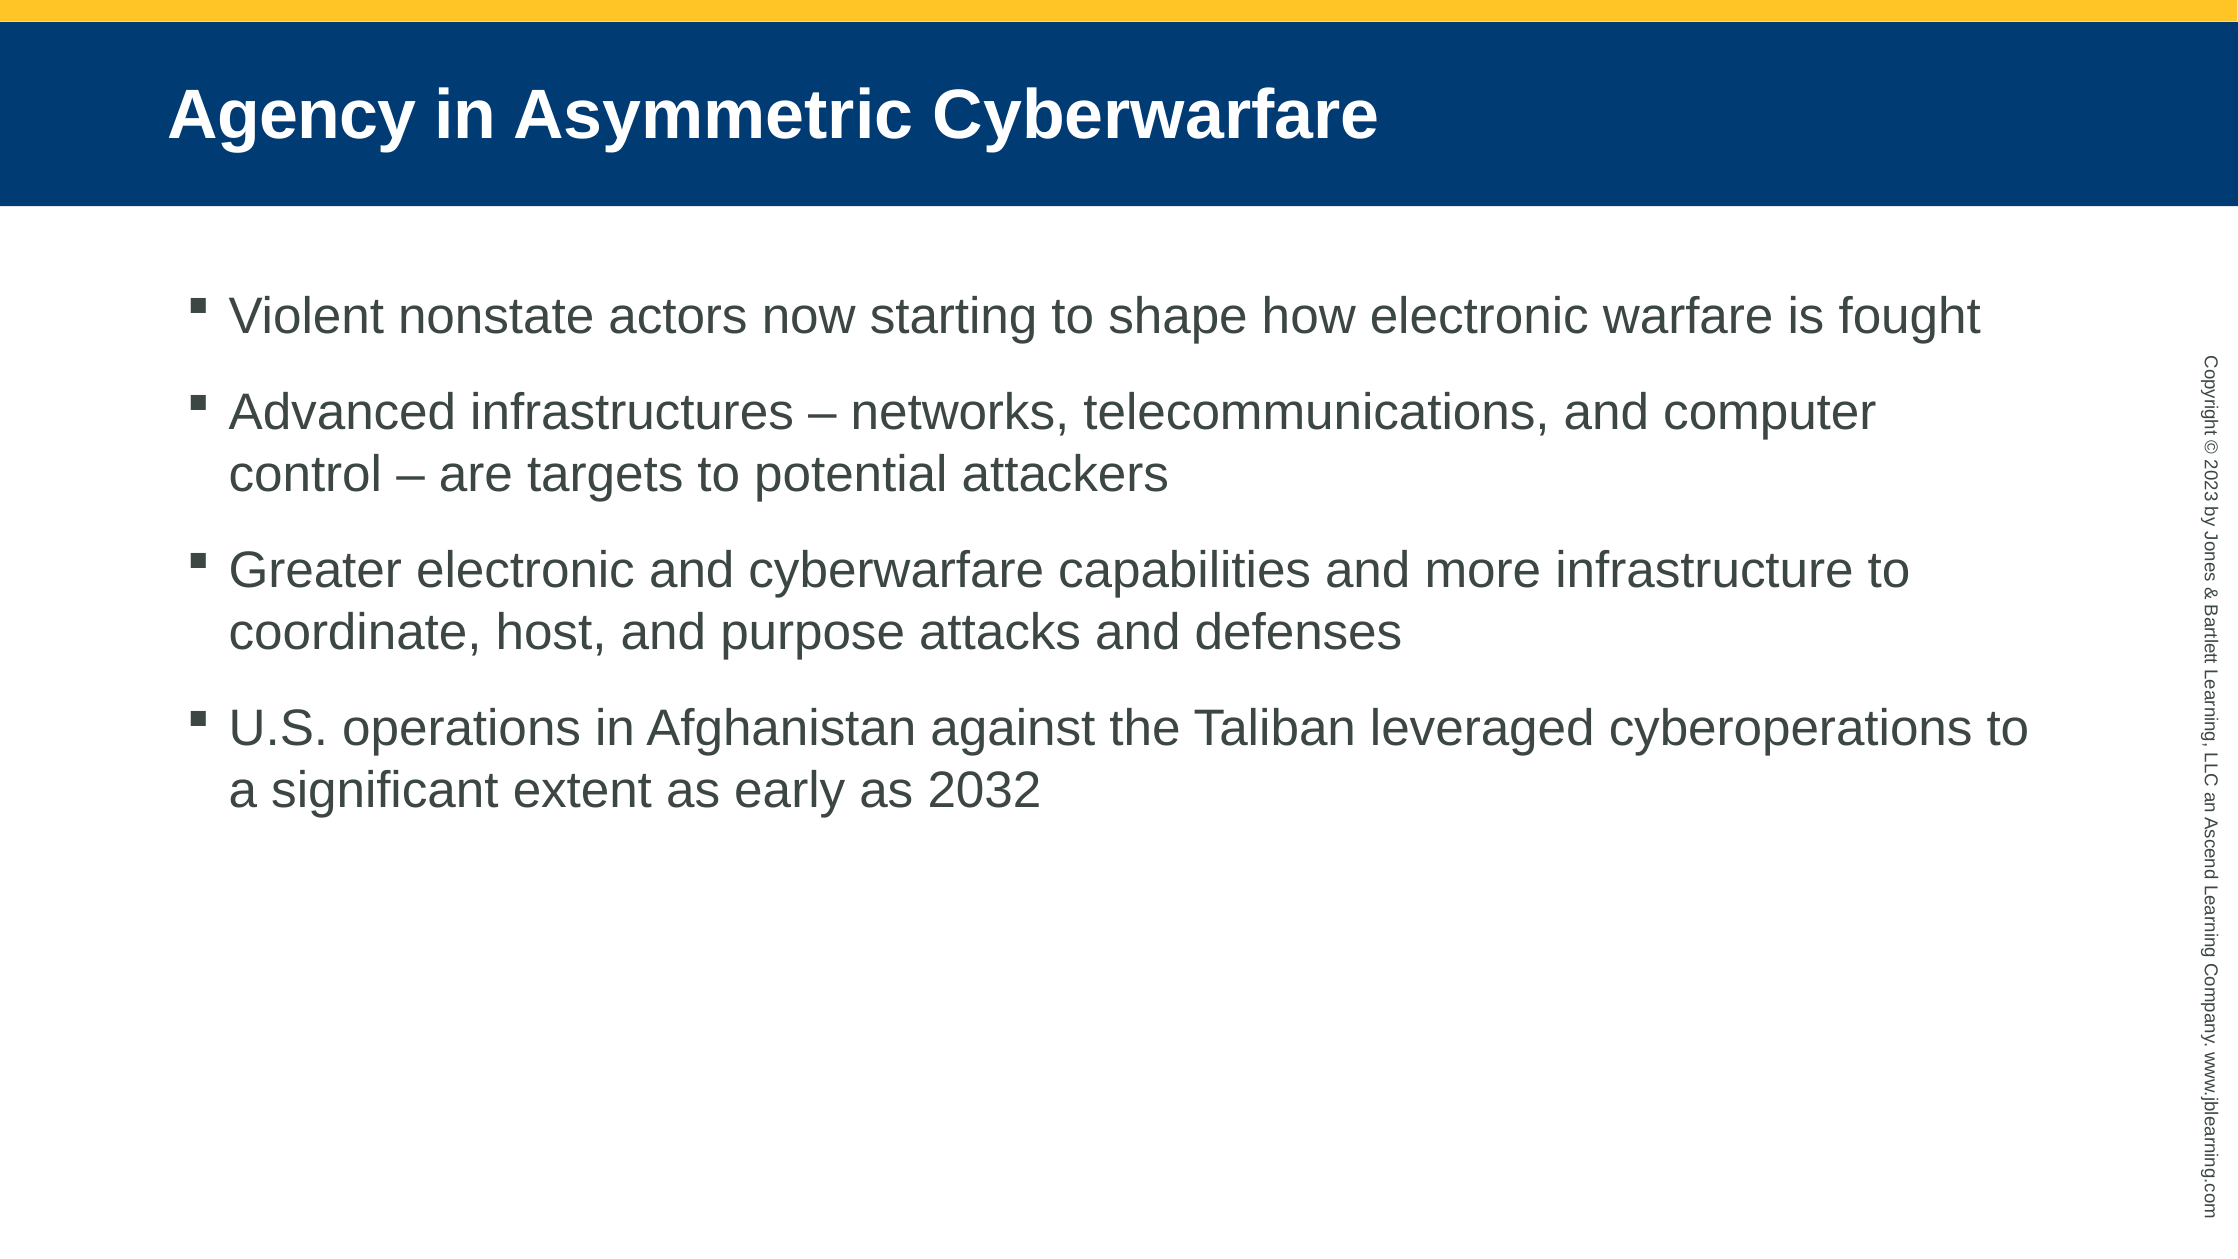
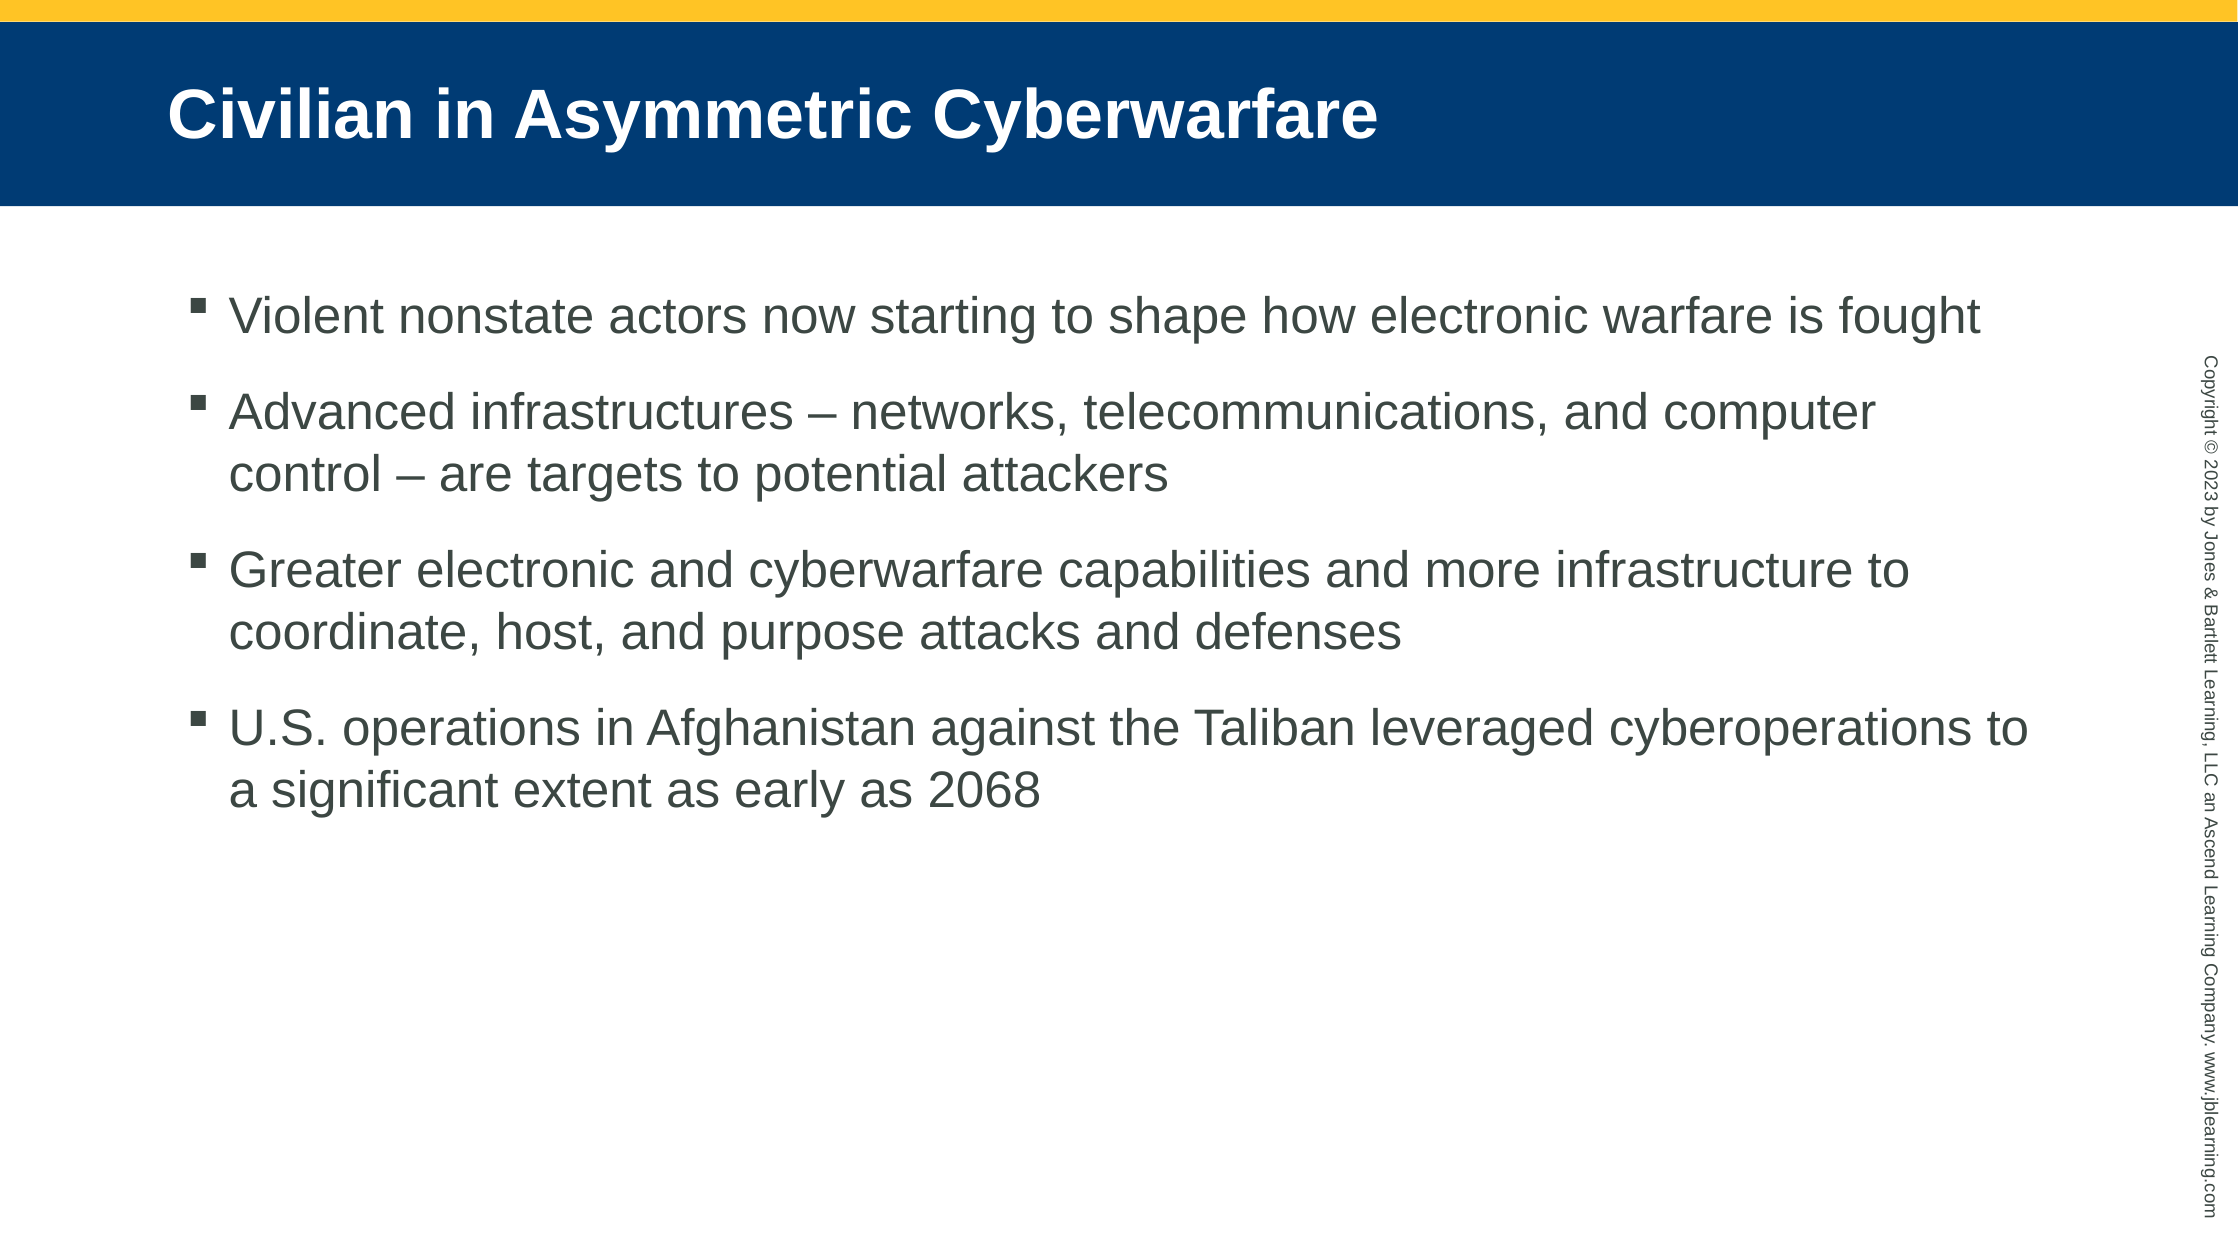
Agency: Agency -> Civilian
2032: 2032 -> 2068
